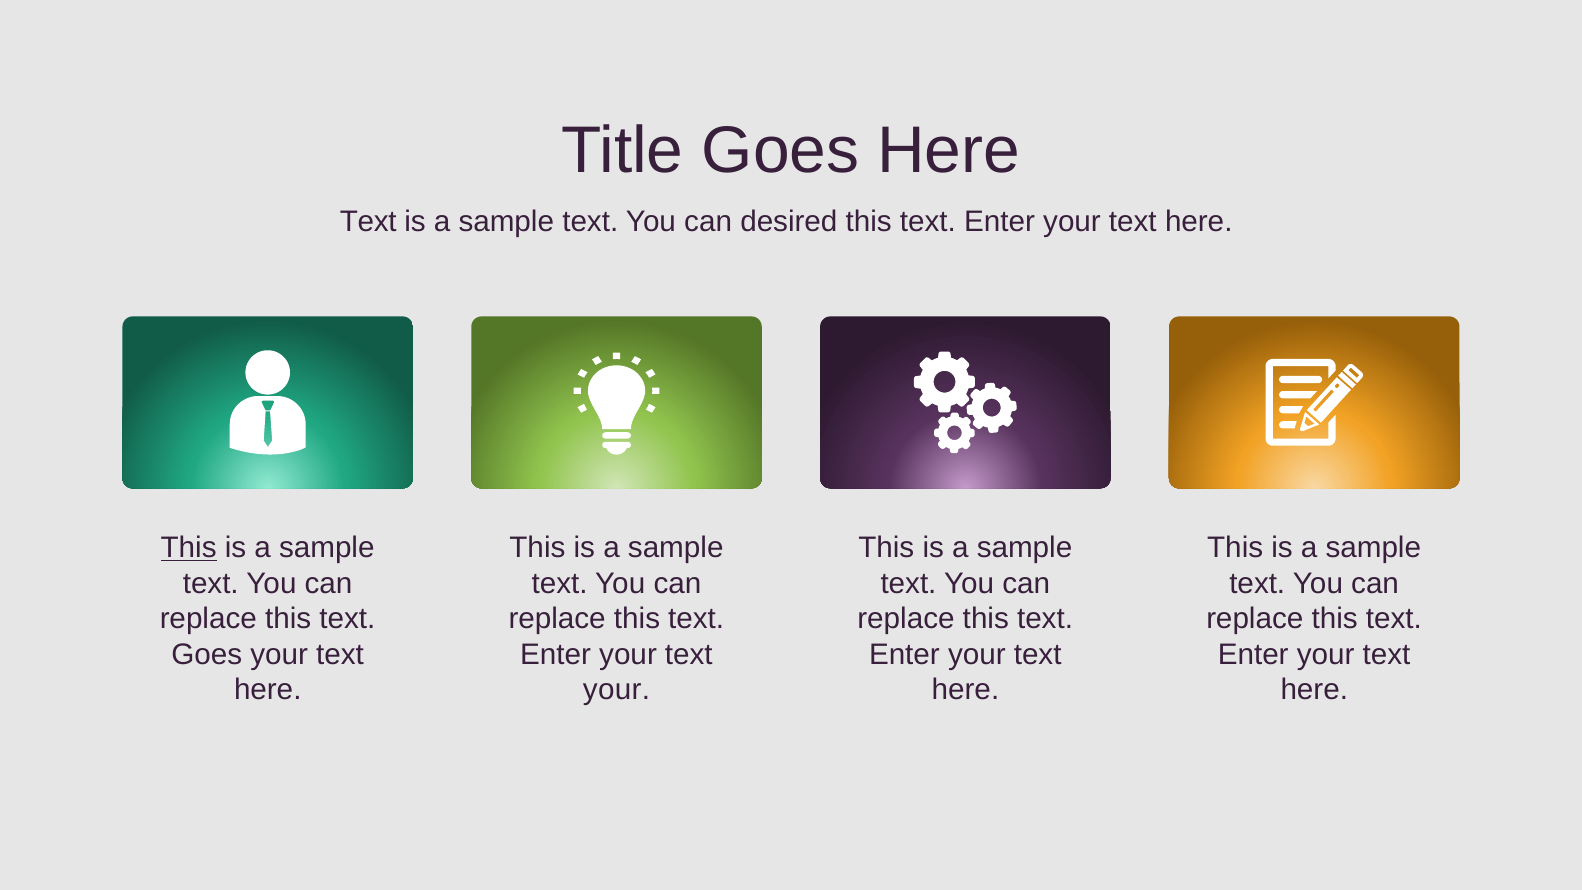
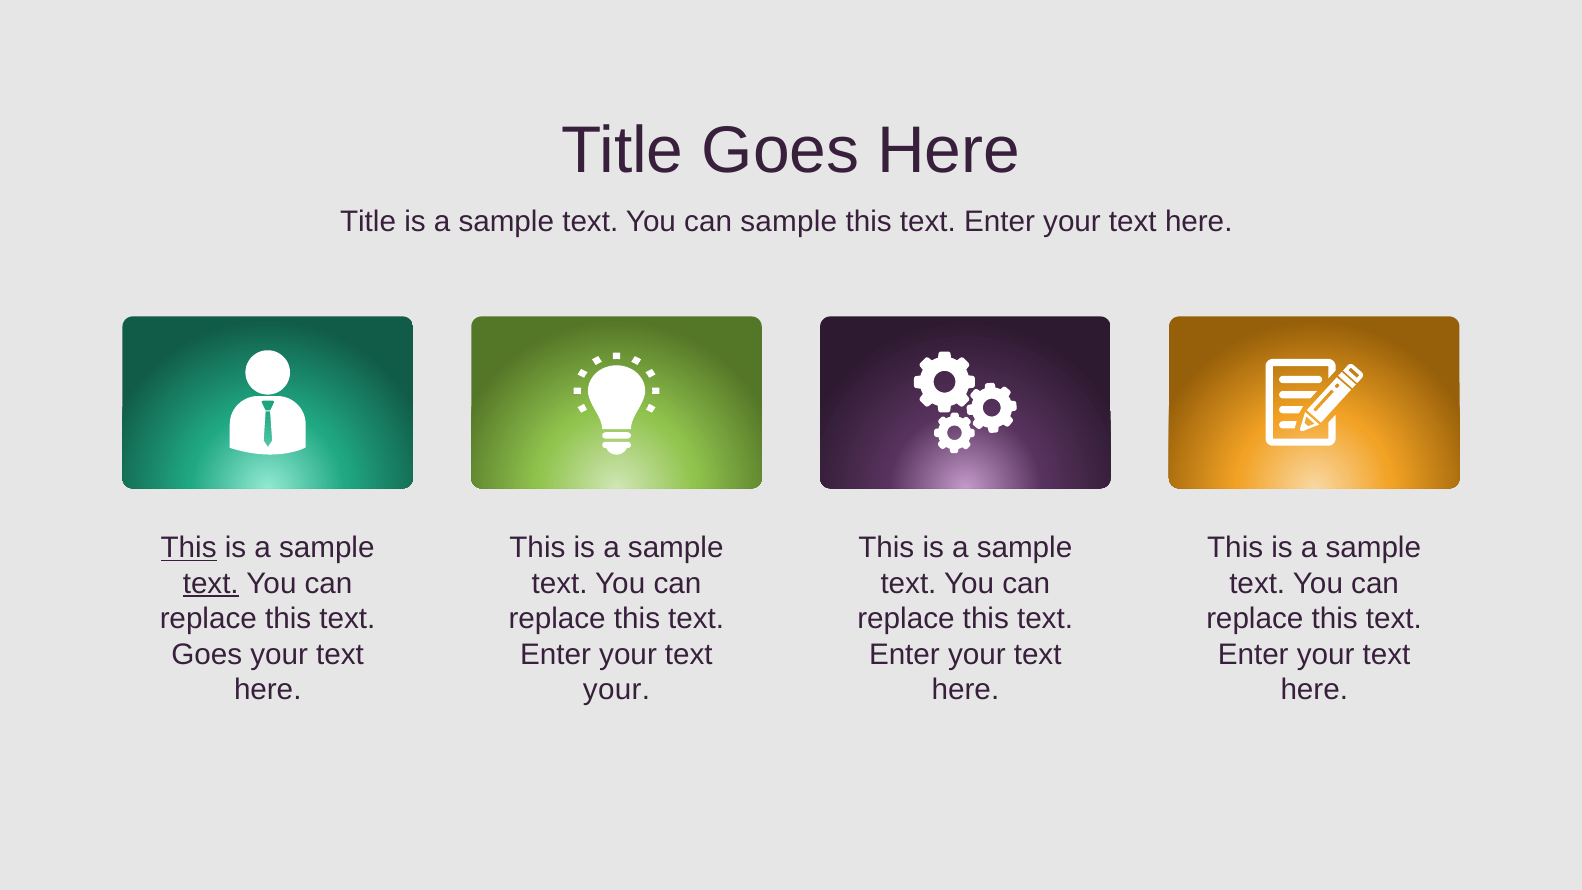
Text at (368, 221): Text -> Title
can desired: desired -> sample
text at (211, 583) underline: none -> present
